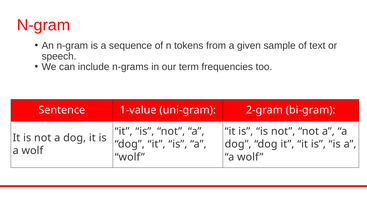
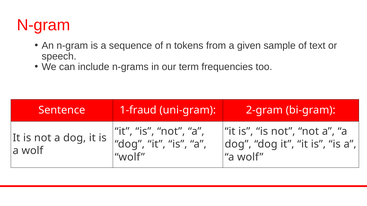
1-value: 1-value -> 1-fraud
